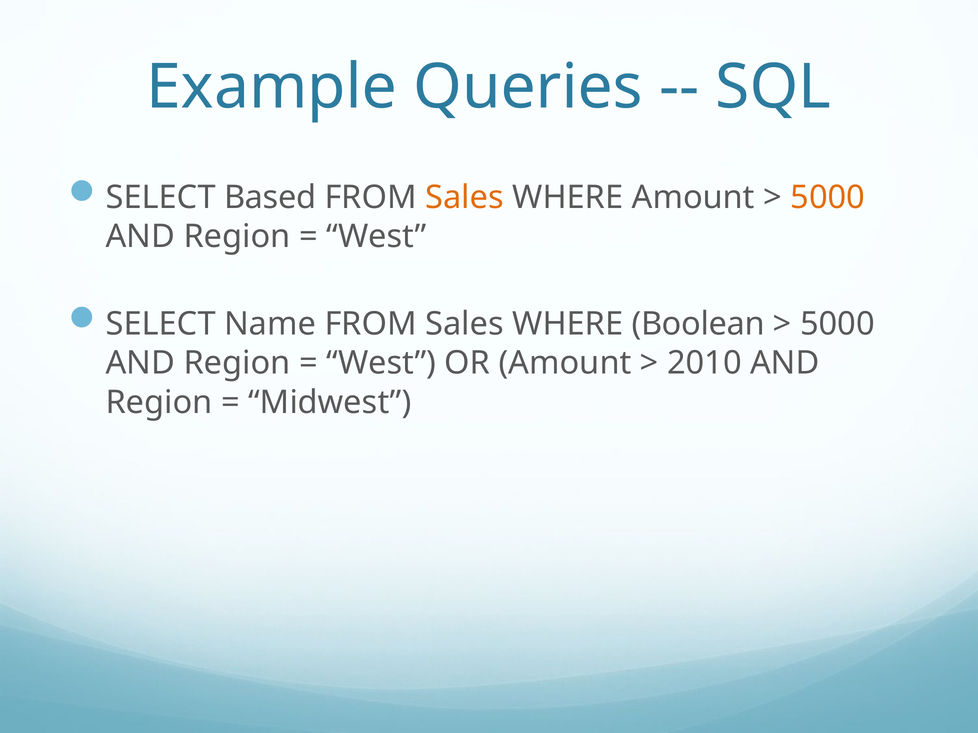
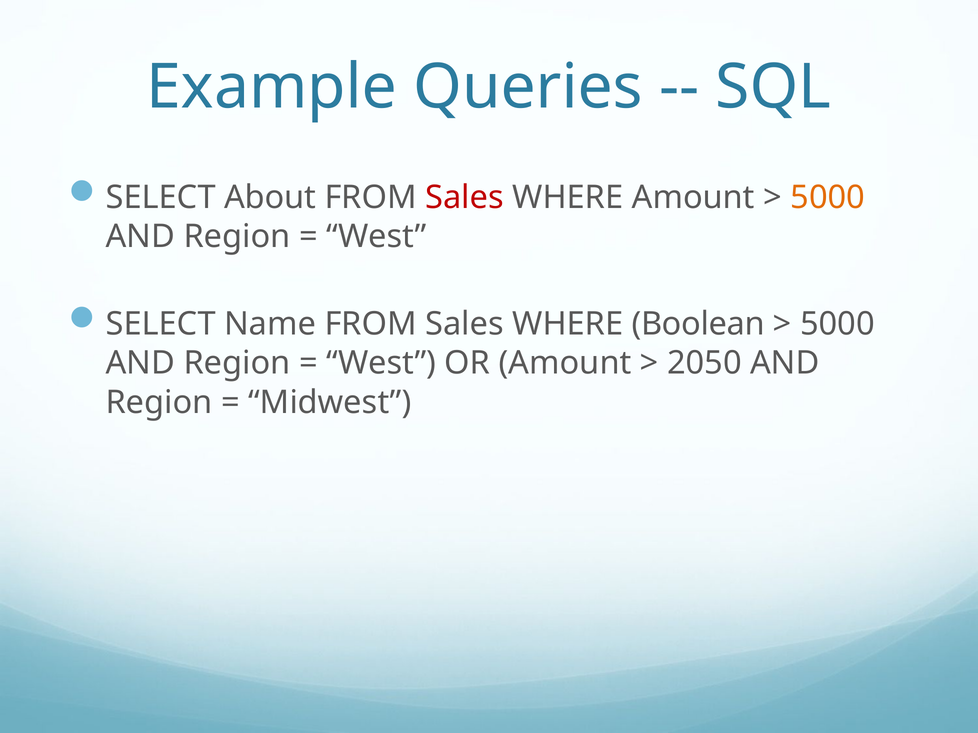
Based: Based -> About
Sales at (464, 198) colour: orange -> red
2010: 2010 -> 2050
